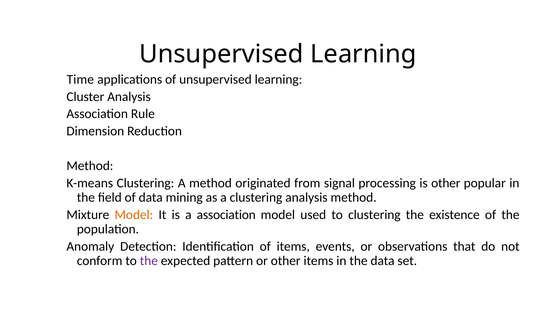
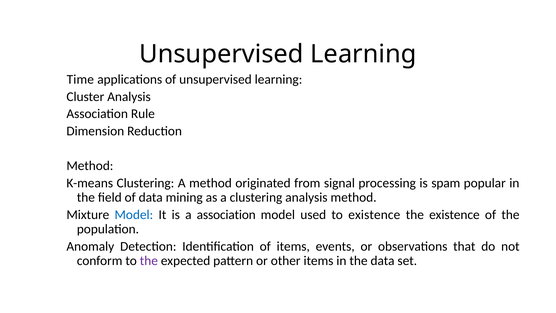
is other: other -> spam
Model at (134, 215) colour: orange -> blue
to clustering: clustering -> existence
